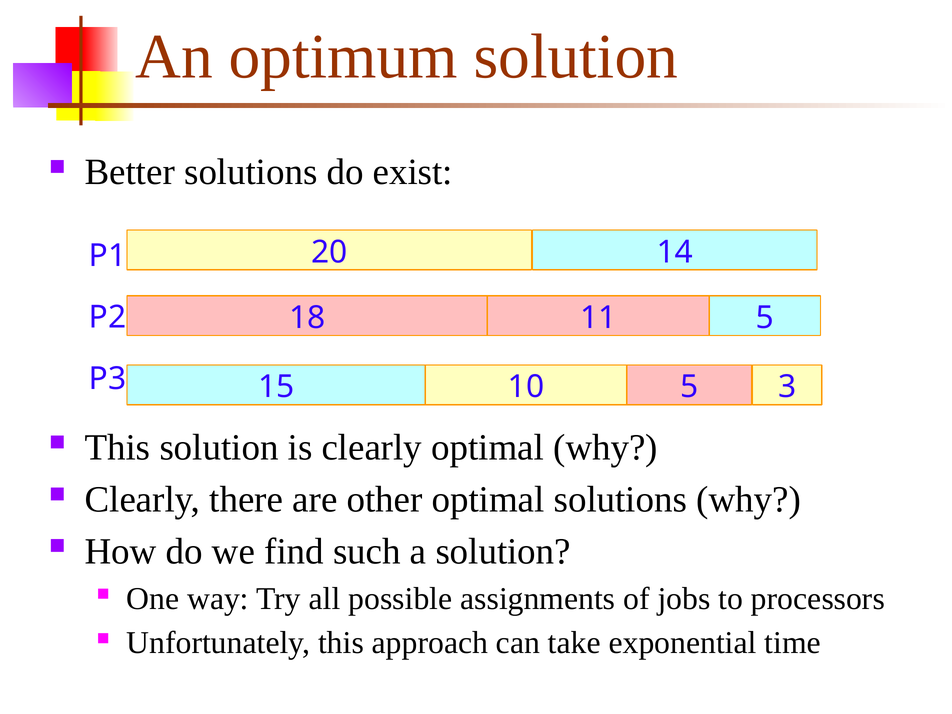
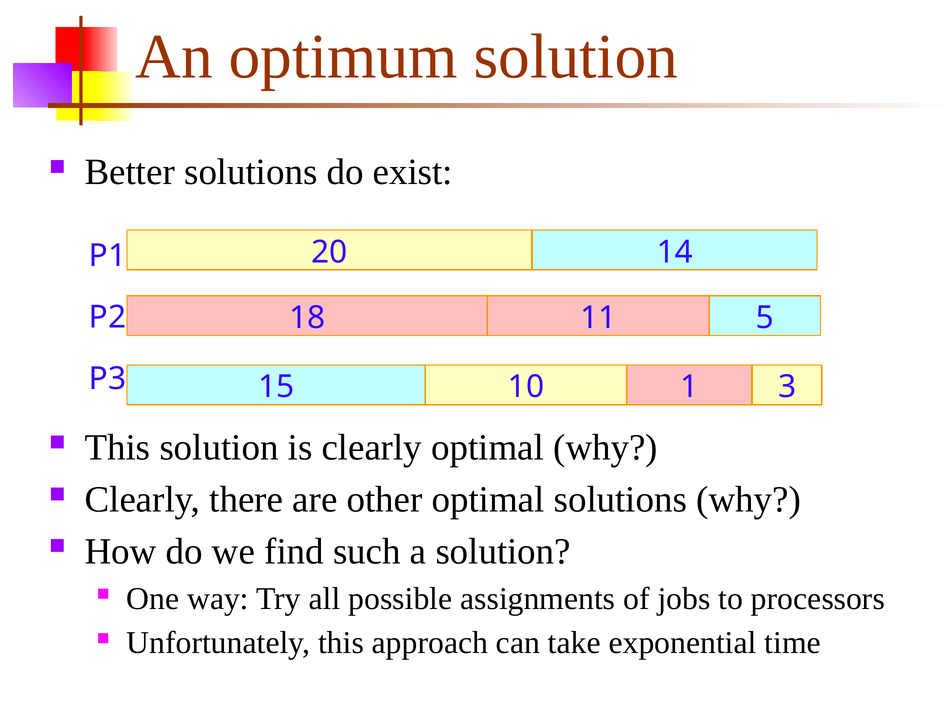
10 5: 5 -> 1
